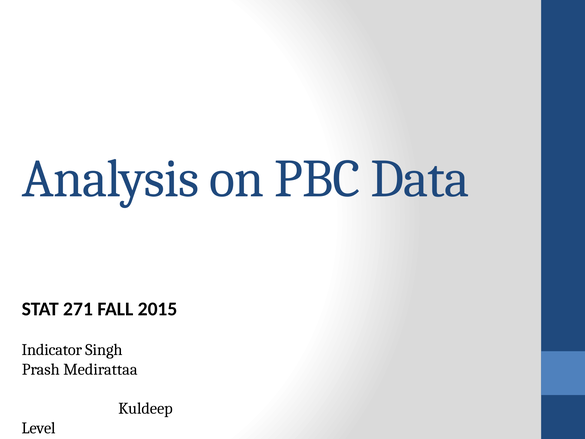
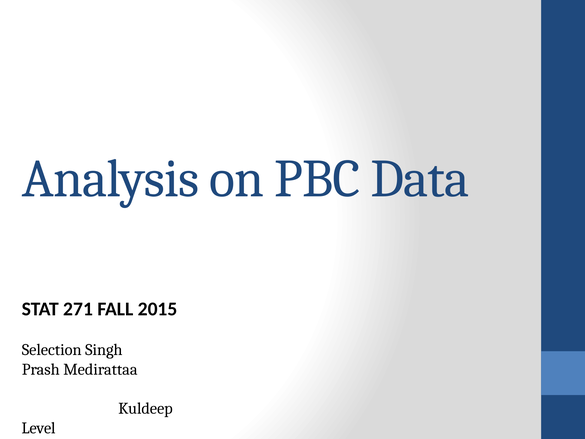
Indicator: Indicator -> Selection
